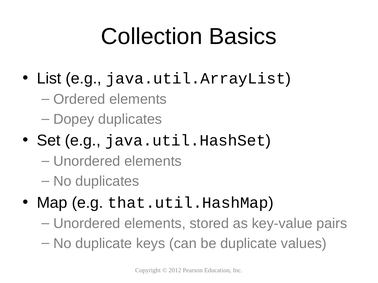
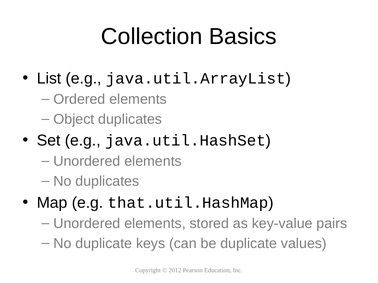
Dopey: Dopey -> Object
